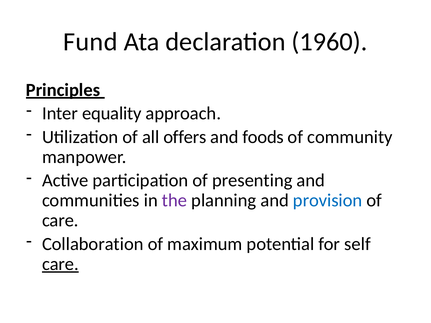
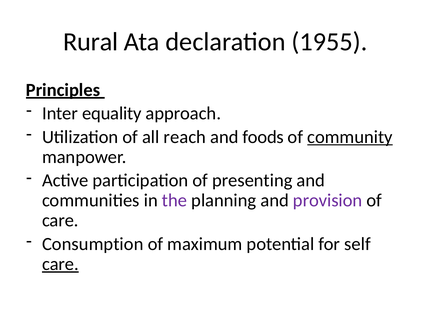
Fund: Fund -> Rural
1960: 1960 -> 1955
offers: offers -> reach
community underline: none -> present
provision colour: blue -> purple
Collaboration: Collaboration -> Consumption
